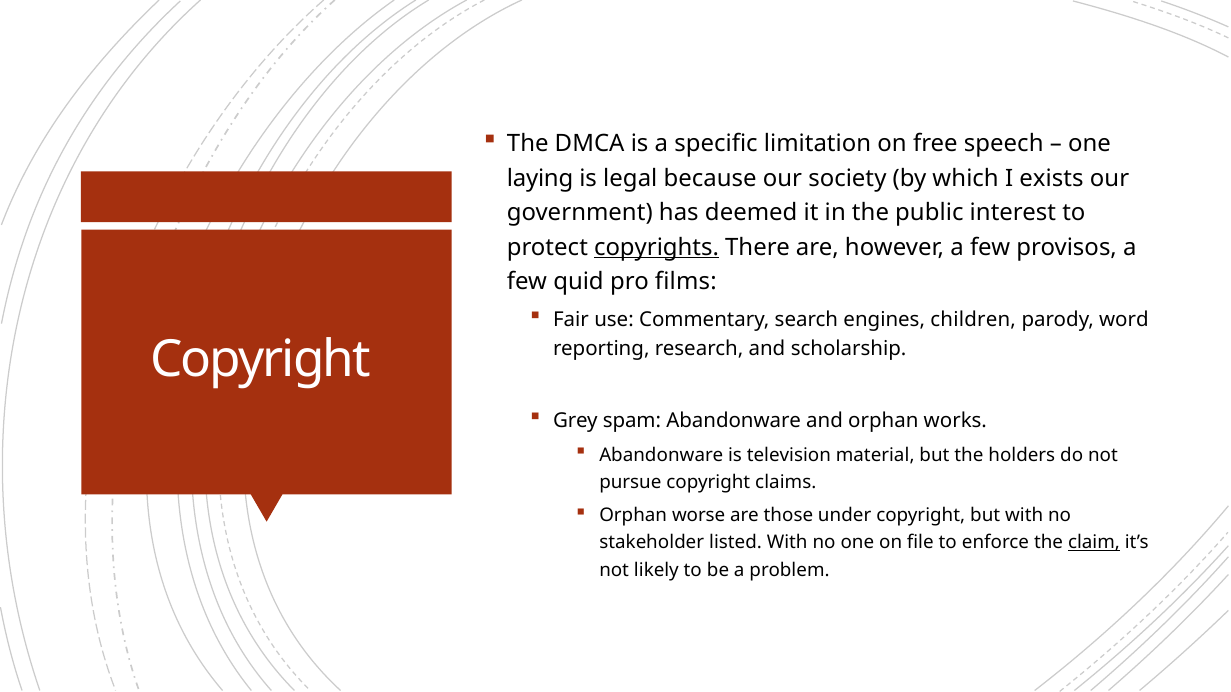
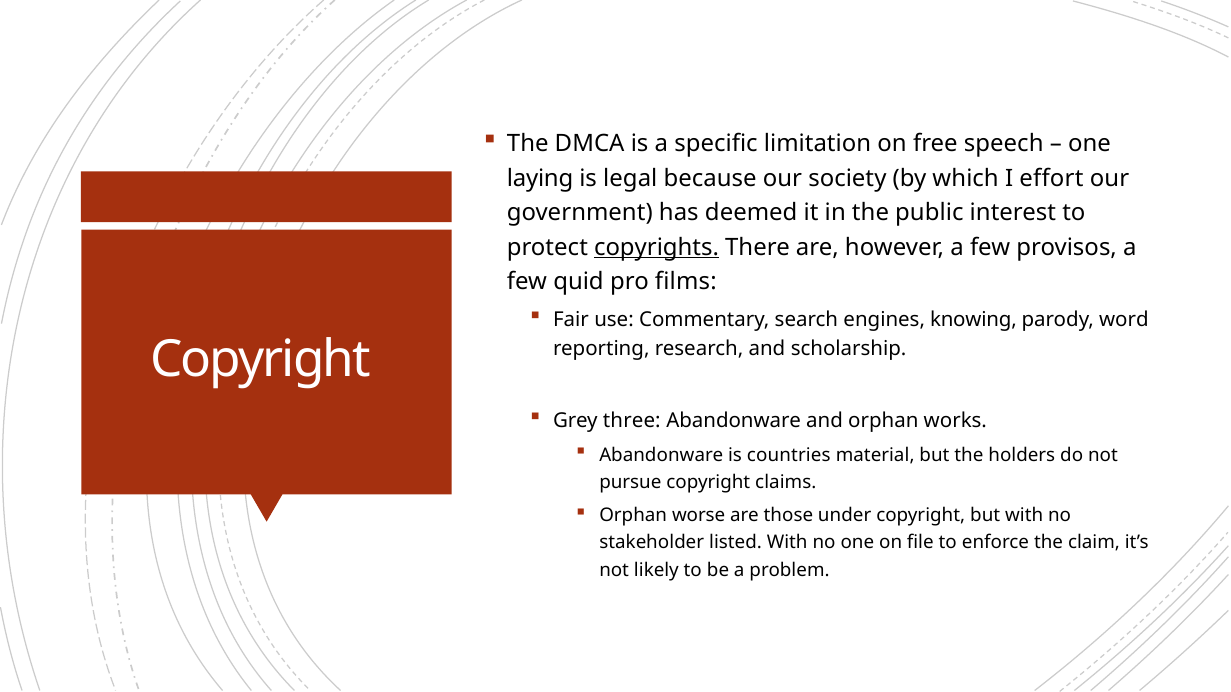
exists: exists -> effort
children: children -> knowing
spam: spam -> three
television: television -> countries
claim underline: present -> none
